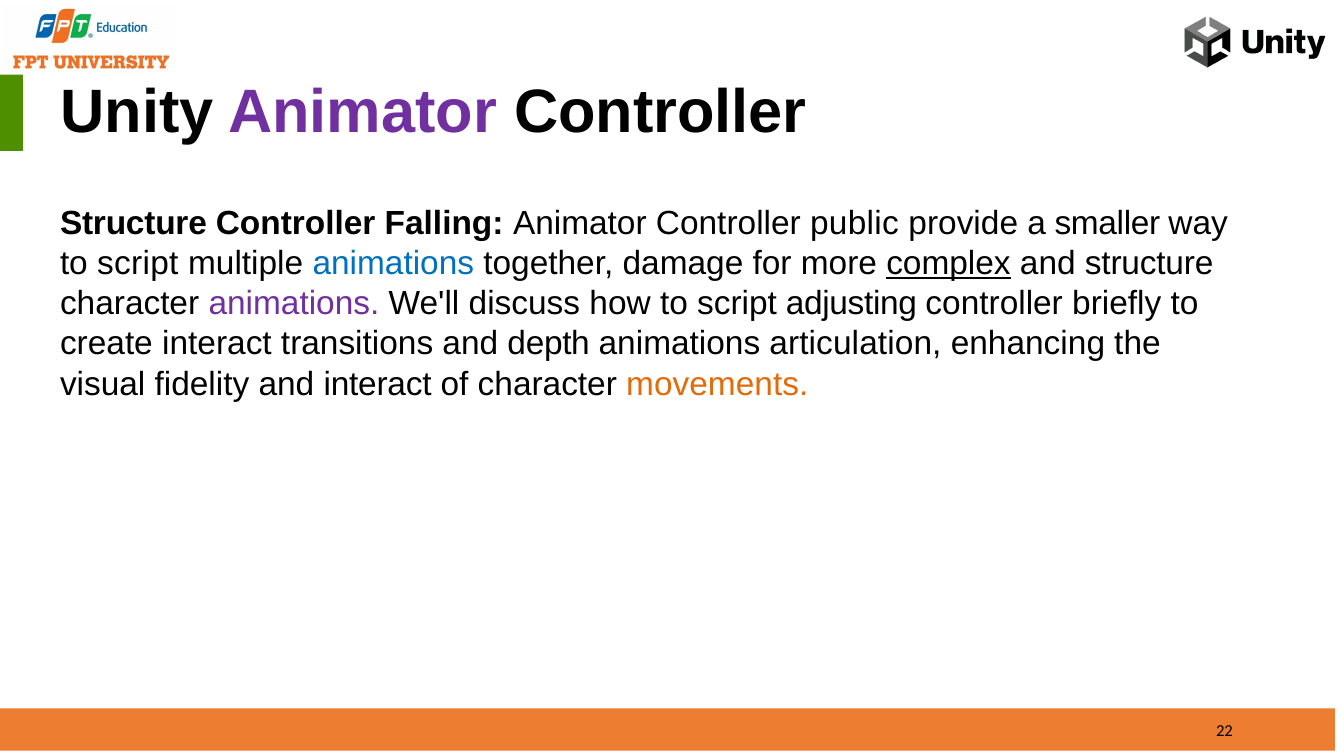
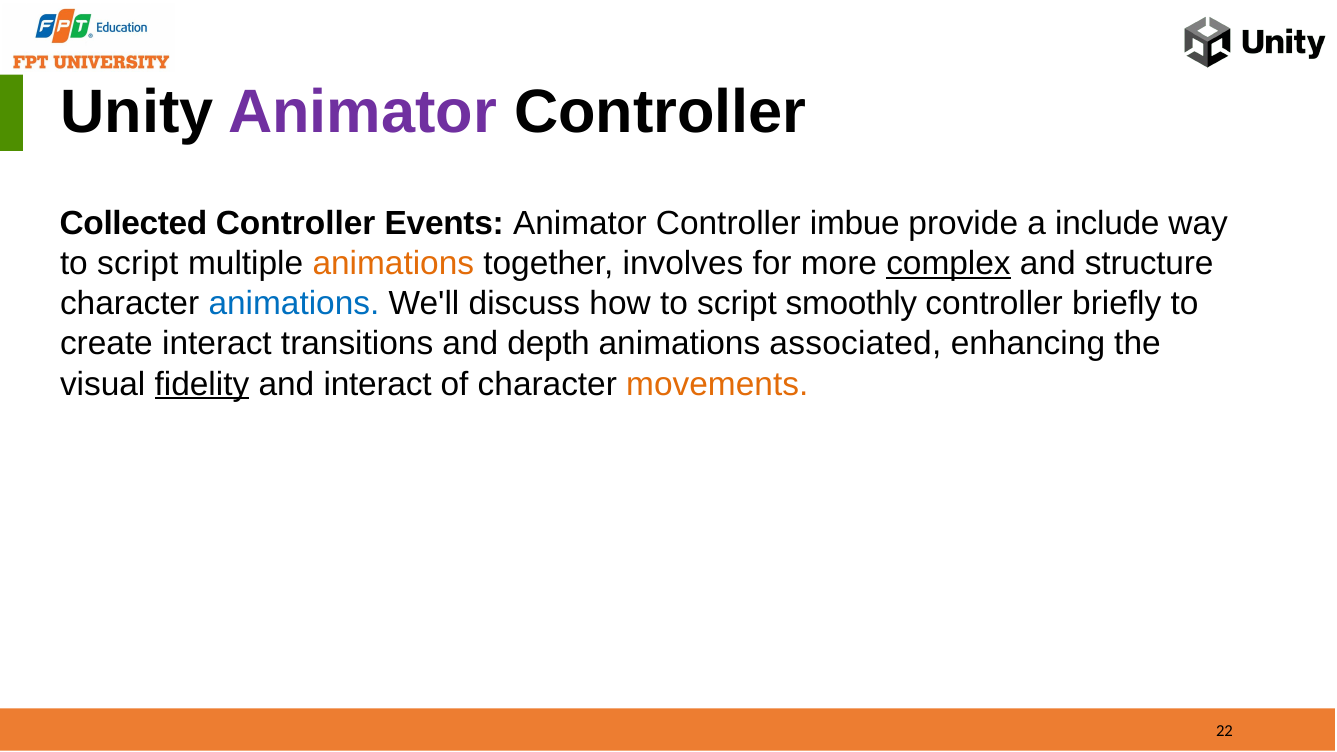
Structure at (133, 224): Structure -> Collected
Falling: Falling -> Events
public: public -> imbue
smaller: smaller -> include
animations at (393, 264) colour: blue -> orange
damage: damage -> involves
animations at (294, 304) colour: purple -> blue
adjusting: adjusting -> smoothly
articulation: articulation -> associated
fidelity underline: none -> present
